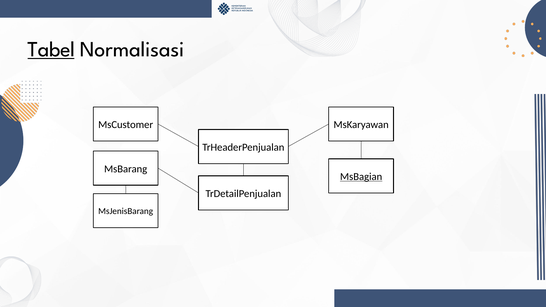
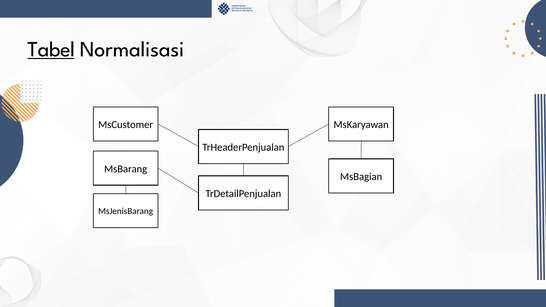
MsBagian underline: present -> none
